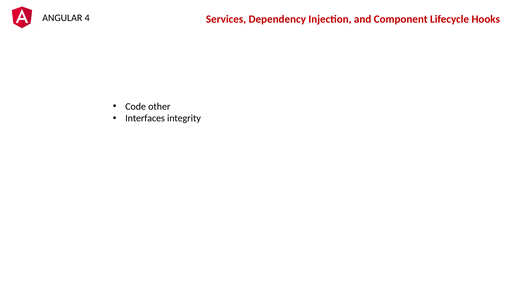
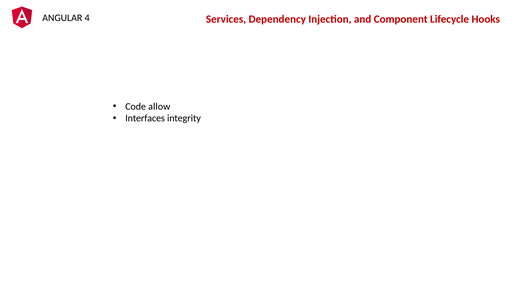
other: other -> allow
